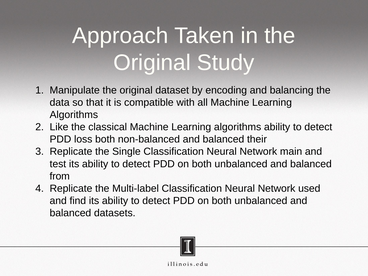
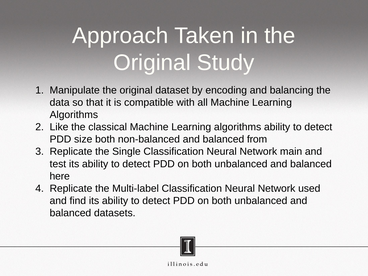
loss: loss -> size
their: their -> from
from: from -> here
